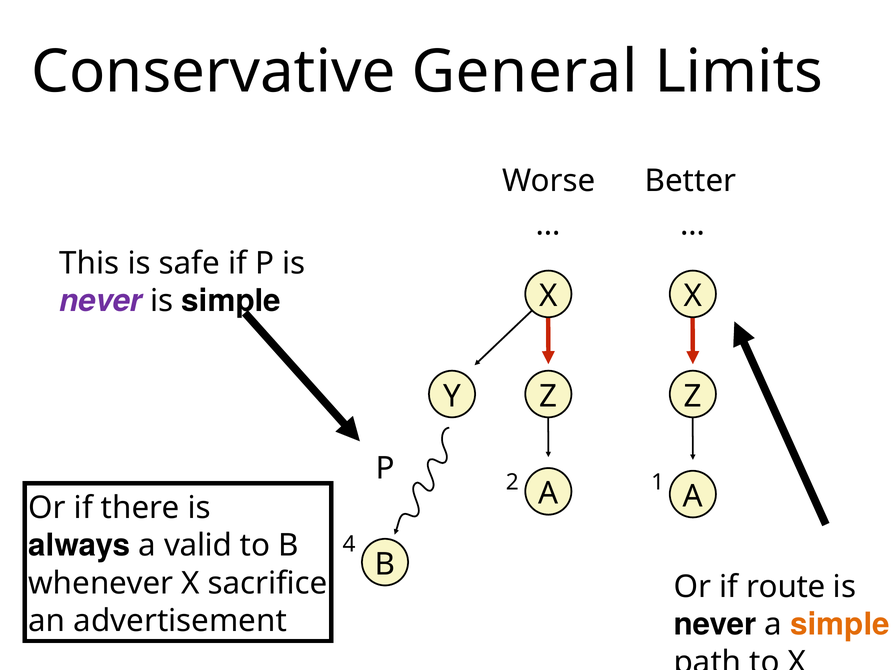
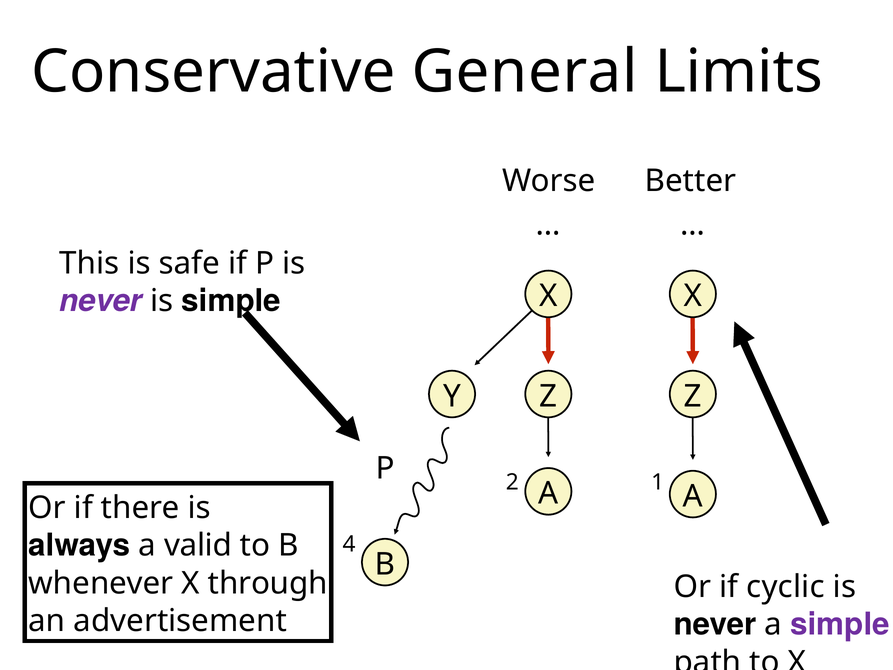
sacrifice: sacrifice -> through
route: route -> cyclic
simple at (840, 624) colour: orange -> purple
